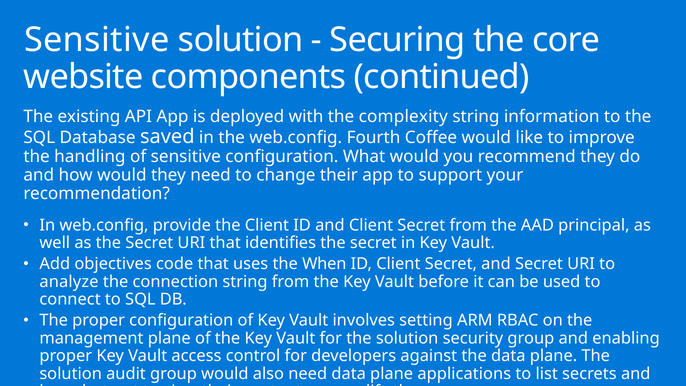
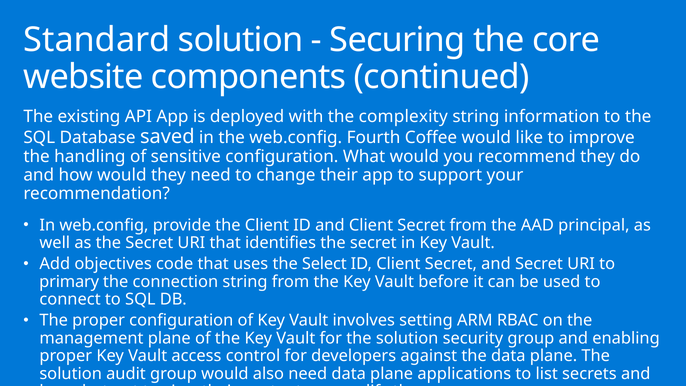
Sensitive at (97, 40): Sensitive -> Standard
When: When -> Select
analyze: analyze -> primary
